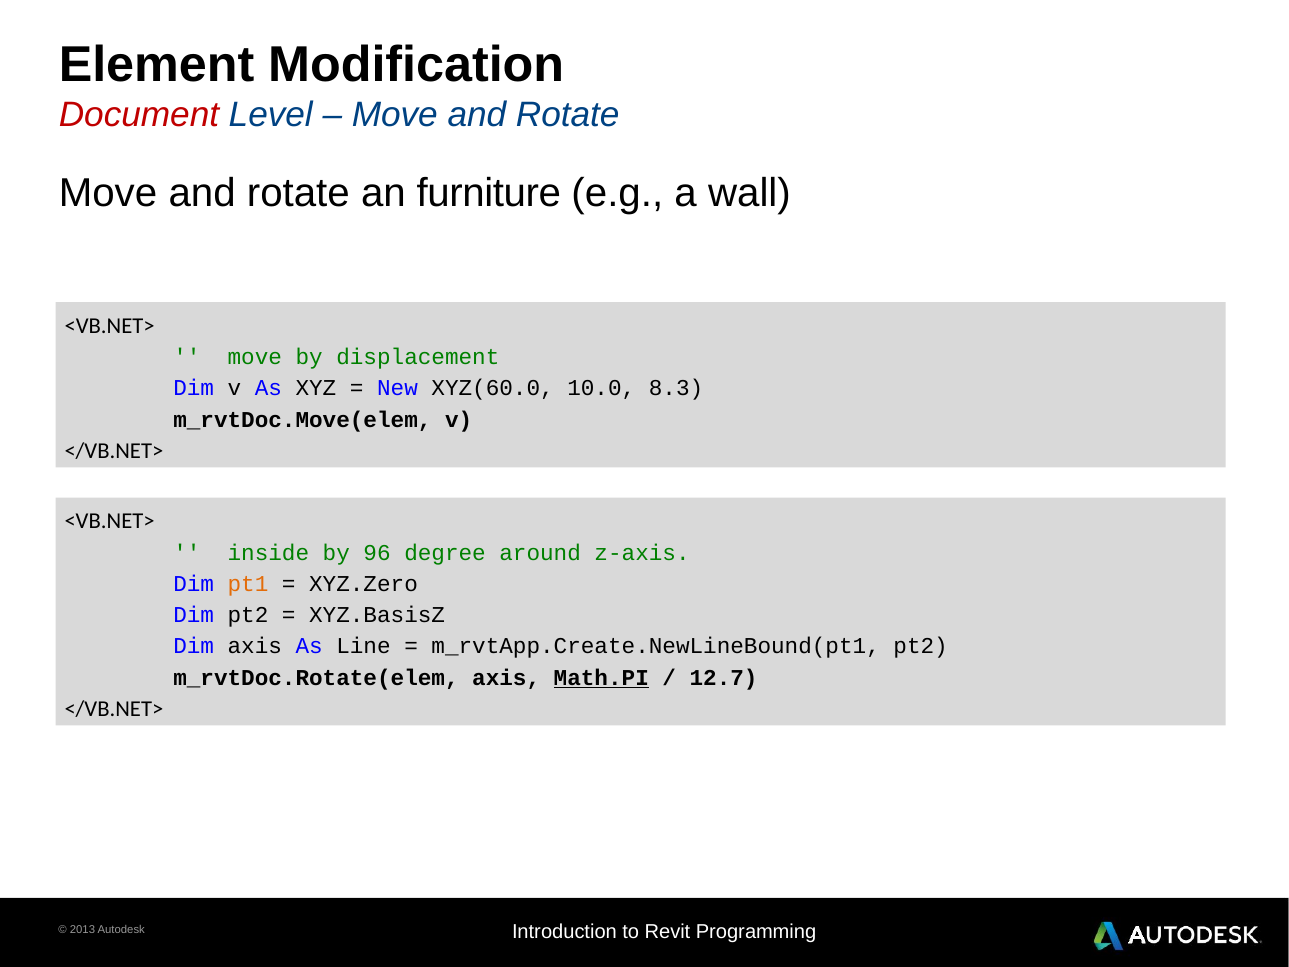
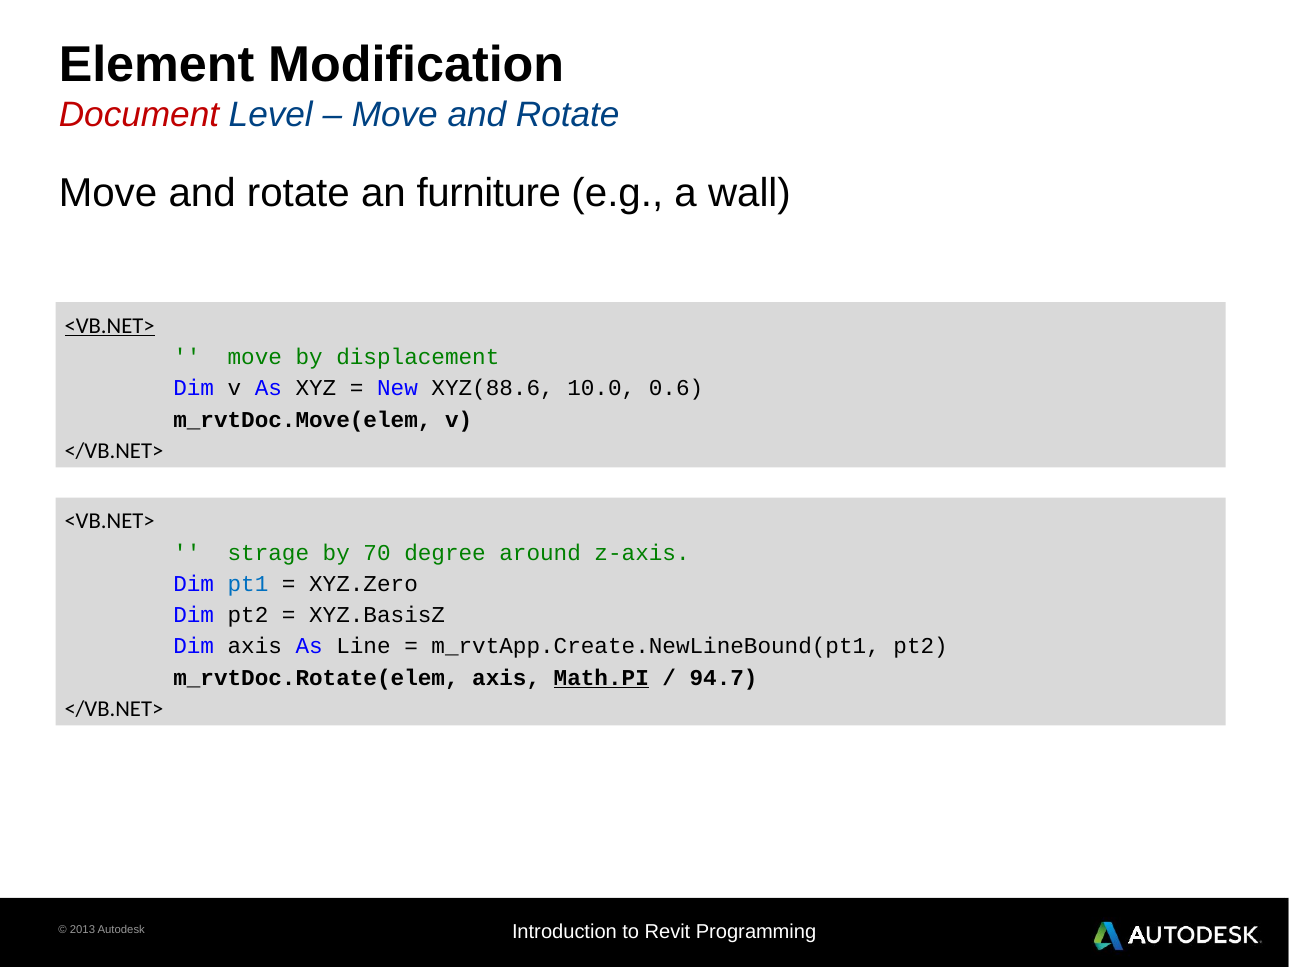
<VB.NET> at (110, 326) underline: none -> present
XYZ(60.0: XYZ(60.0 -> XYZ(88.6
8.3: 8.3 -> 0.6
inside: inside -> strage
96: 96 -> 70
pt1 colour: orange -> blue
12.7: 12.7 -> 94.7
